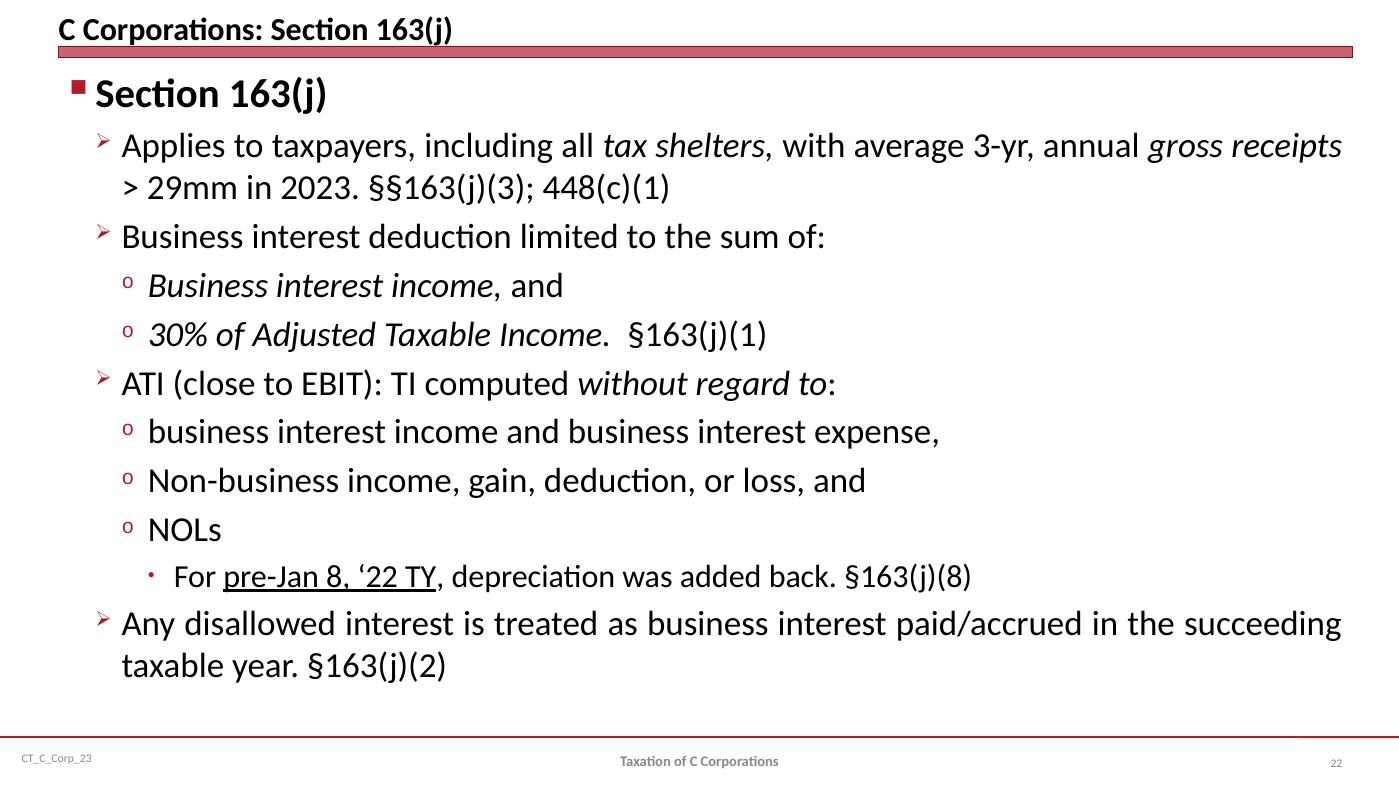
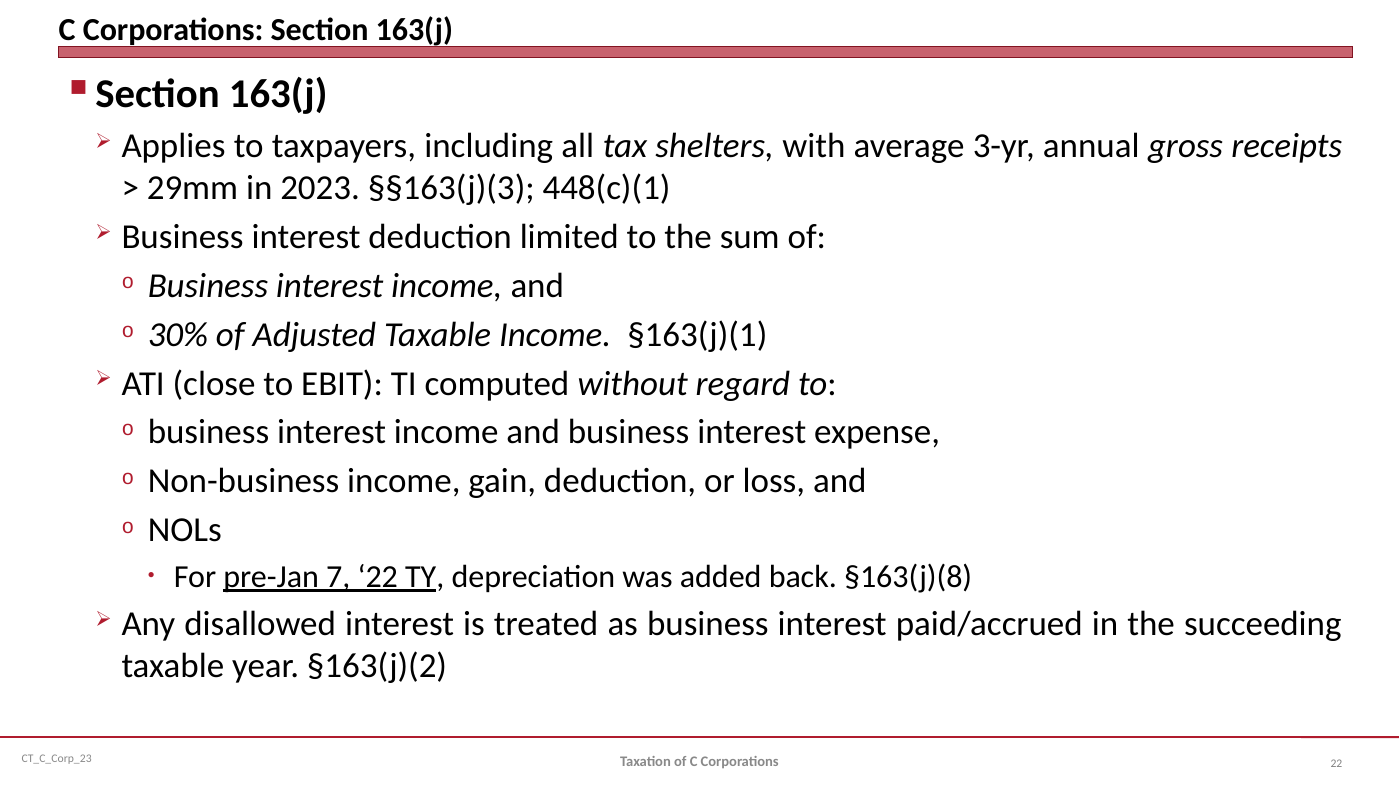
8: 8 -> 7
